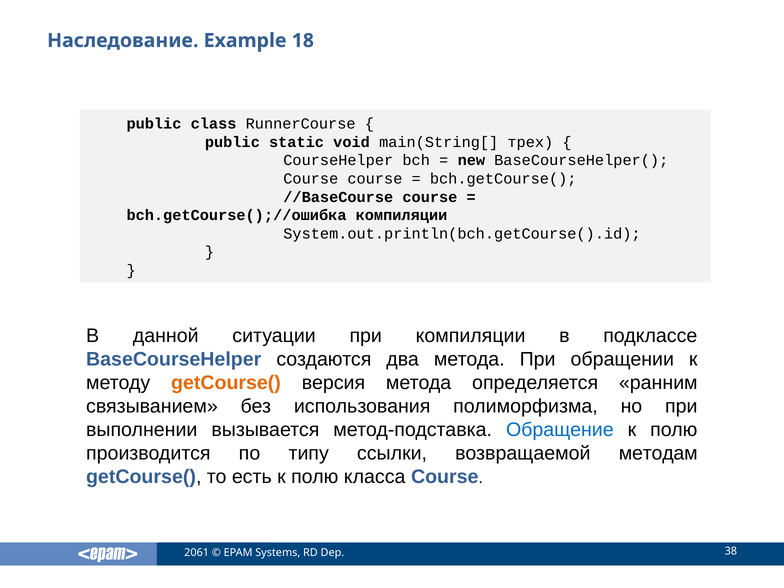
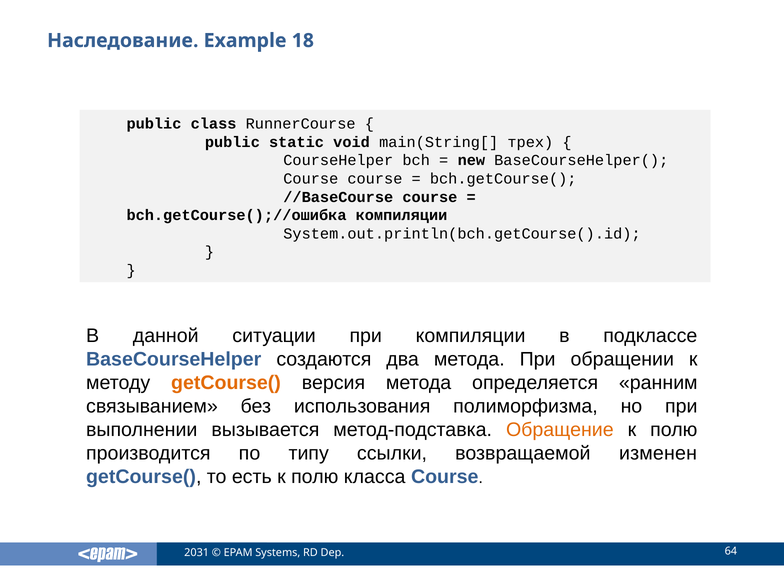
Обращение colour: blue -> orange
методам: методам -> изменен
2061: 2061 -> 2031
38: 38 -> 64
